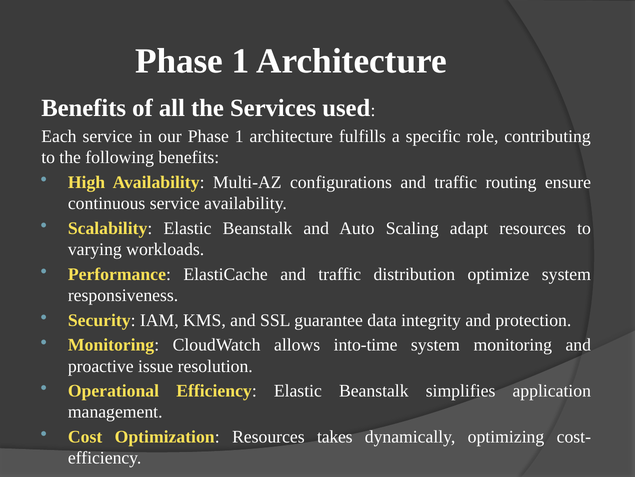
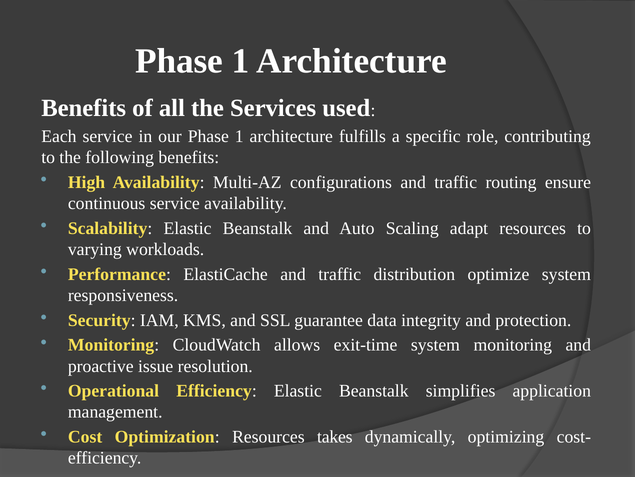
into-time: into-time -> exit-time
